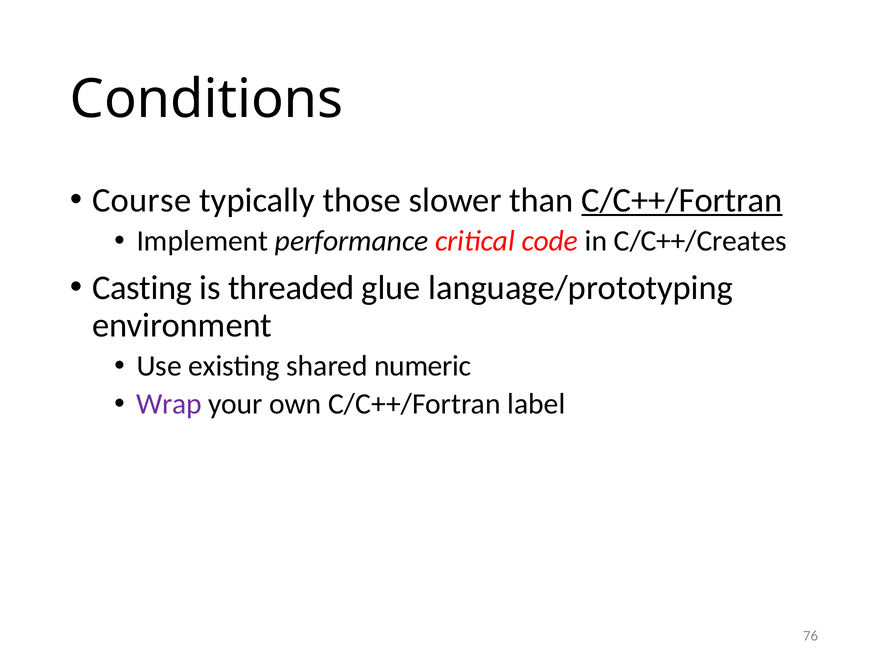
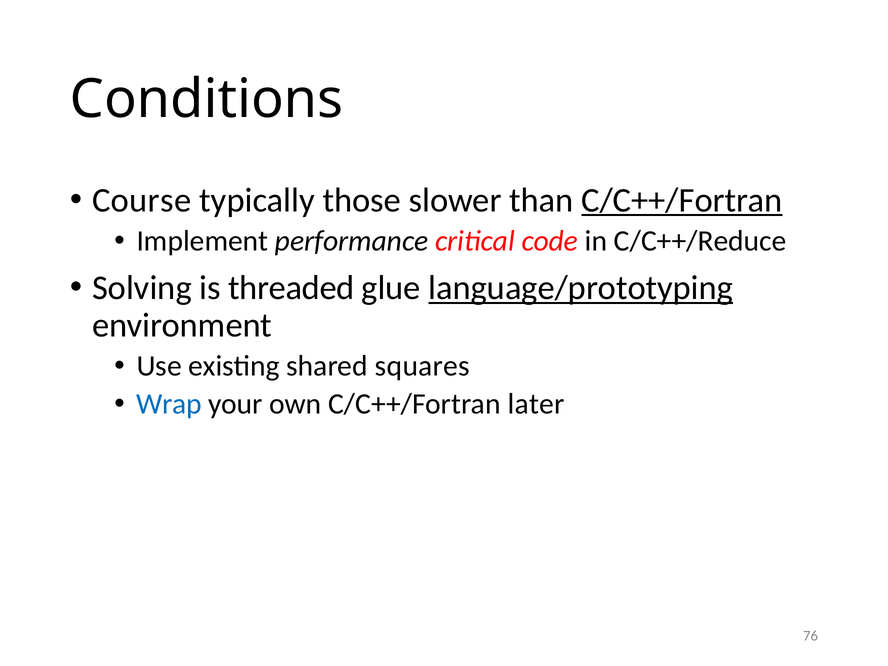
C/C++/Creates: C/C++/Creates -> C/C++/Reduce
Casting: Casting -> Solving
language/prototyping underline: none -> present
numeric: numeric -> squares
Wrap colour: purple -> blue
label: label -> later
